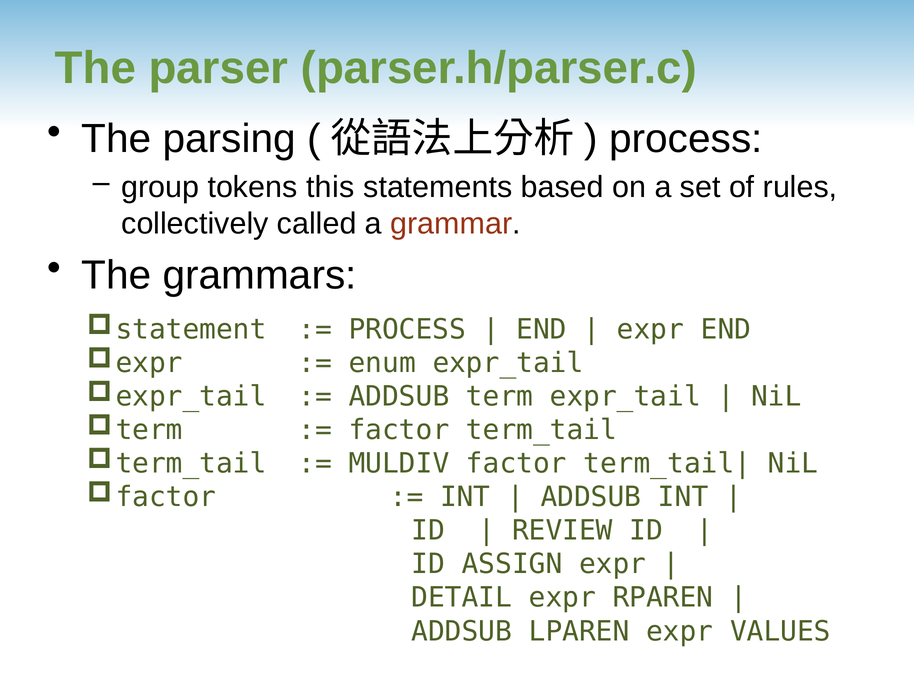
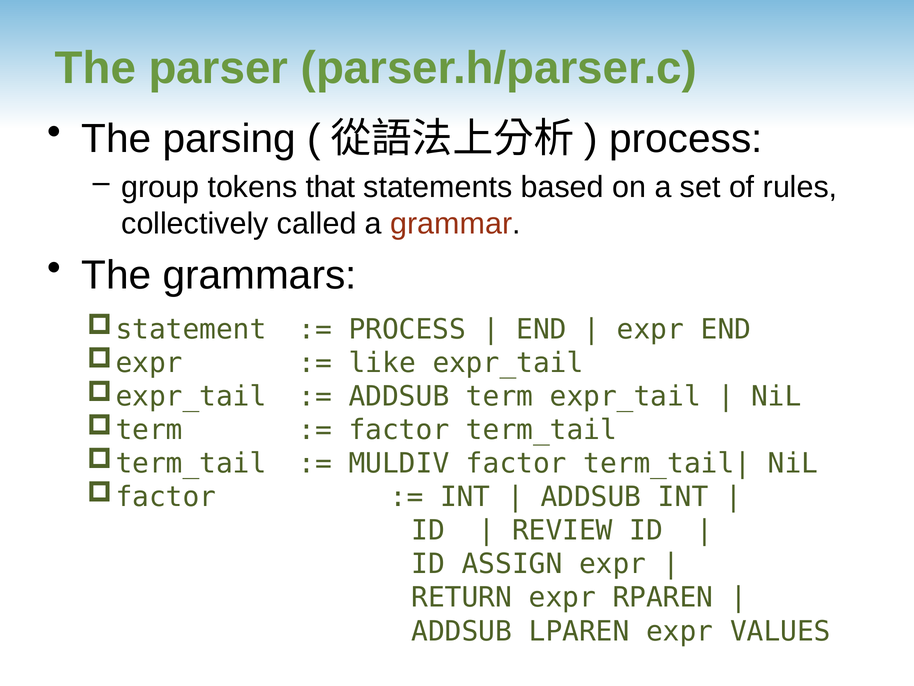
this: this -> that
enum: enum -> like
DETAIL: DETAIL -> RETURN
